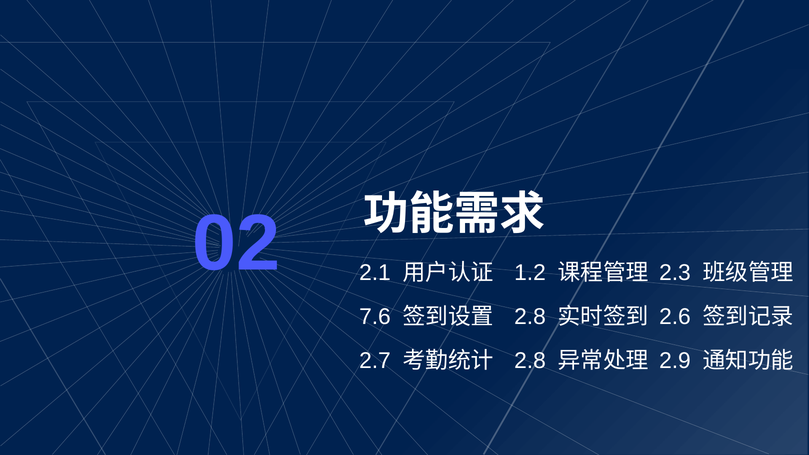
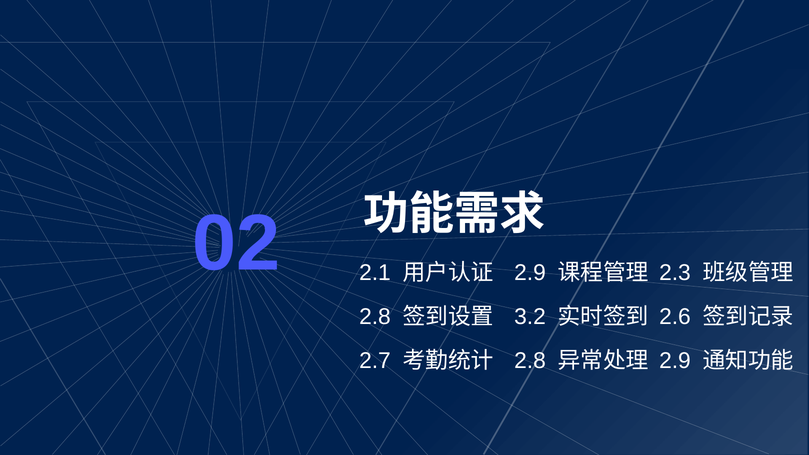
1.2 at (530, 273): 1.2 -> 2.9
7.6 at (375, 317): 7.6 -> 2.8
2.8 at (530, 317): 2.8 -> 3.2
